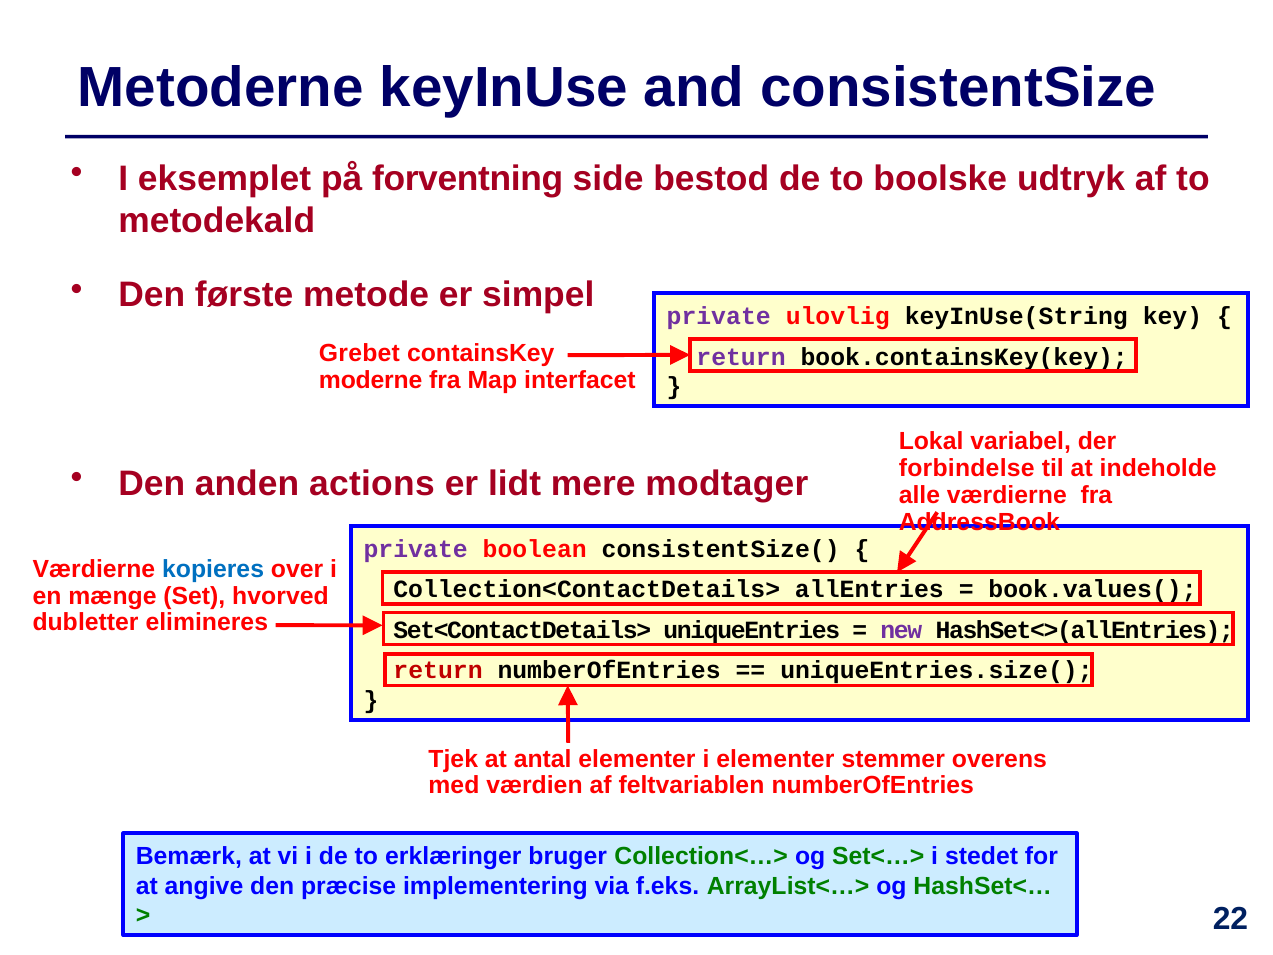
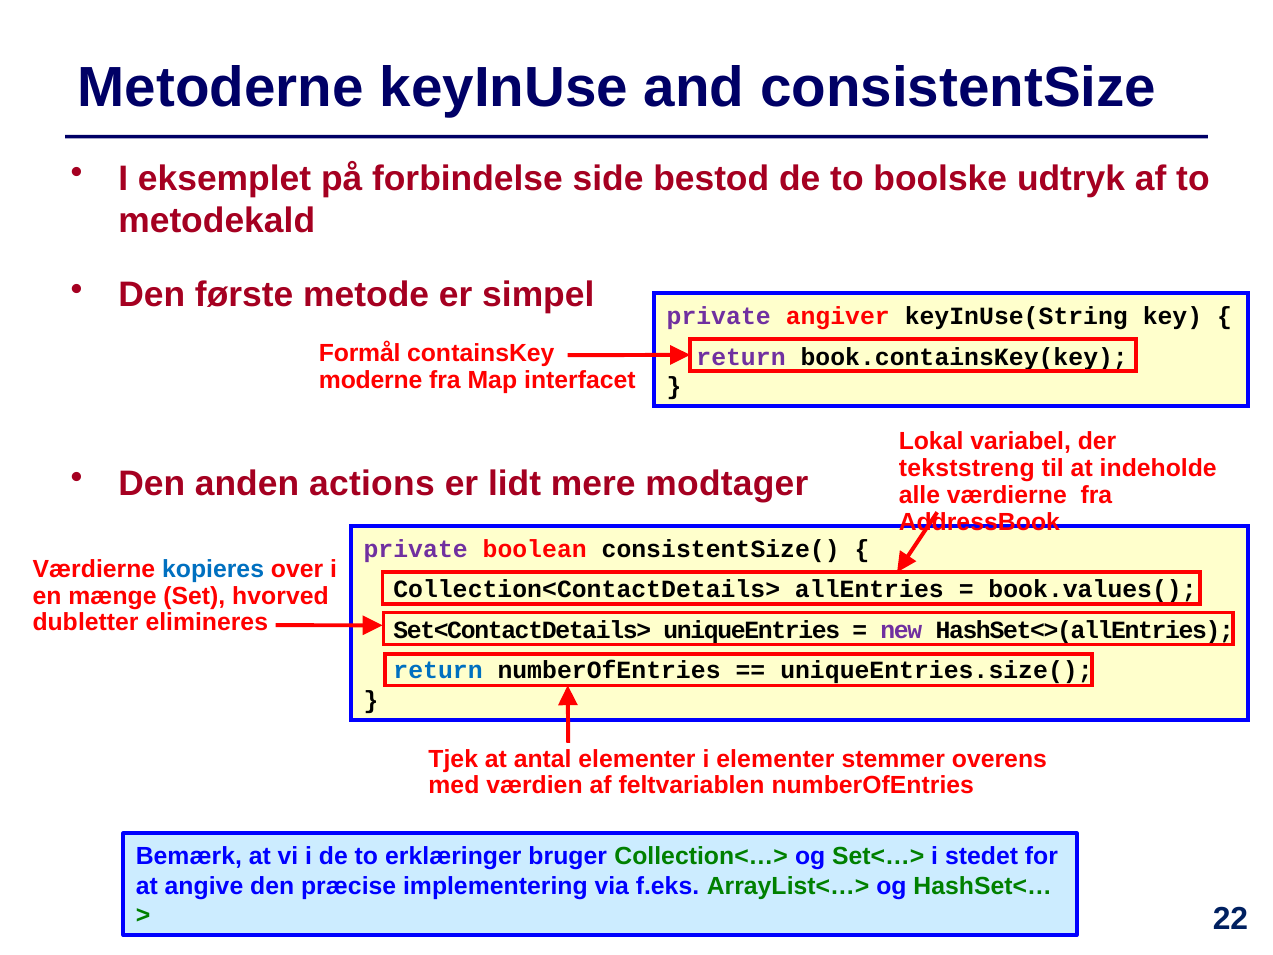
forventning: forventning -> forbindelse
ulovlig: ulovlig -> angiver
Grebet: Grebet -> Formål
forbindelse: forbindelse -> tekststreng
return at (438, 670) colour: red -> blue
